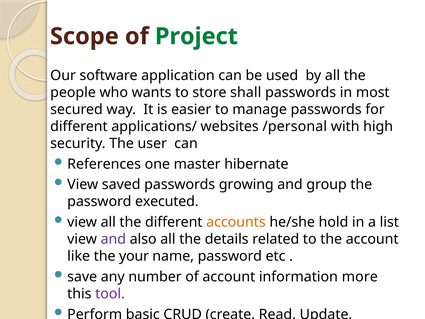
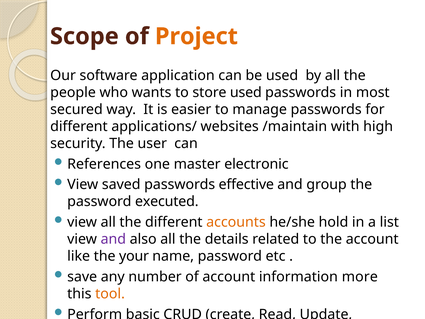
Project colour: green -> orange
store shall: shall -> used
/personal: /personal -> /maintain
hibernate: hibernate -> electronic
growing: growing -> effective
tool colour: purple -> orange
